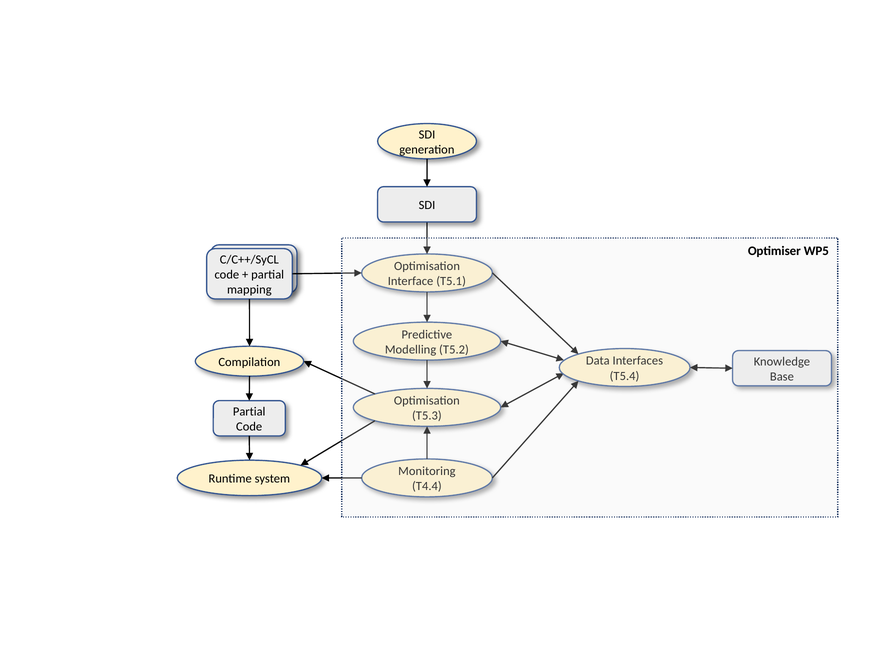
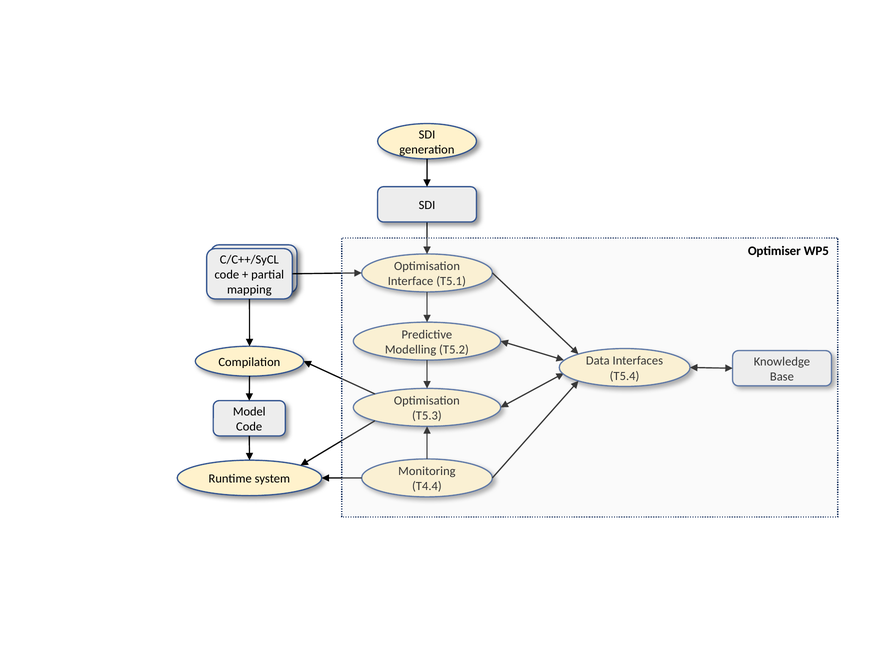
Partial at (249, 412): Partial -> Model
